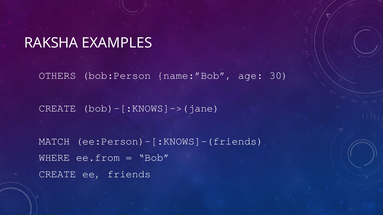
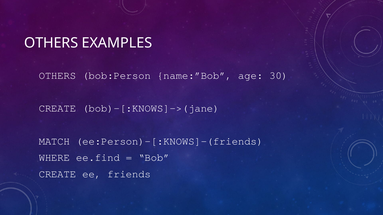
RAKSHA at (51, 43): RAKSHA -> OTHERS
ee.from: ee.from -> ee.find
